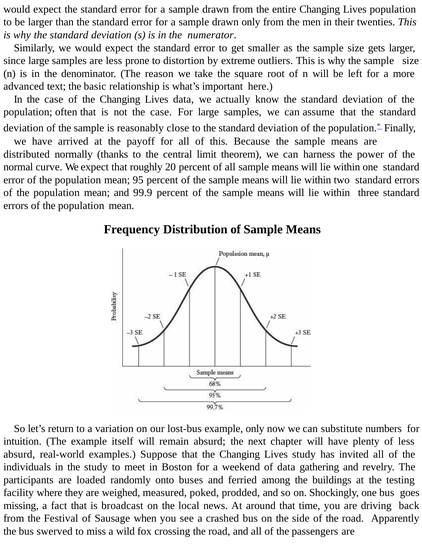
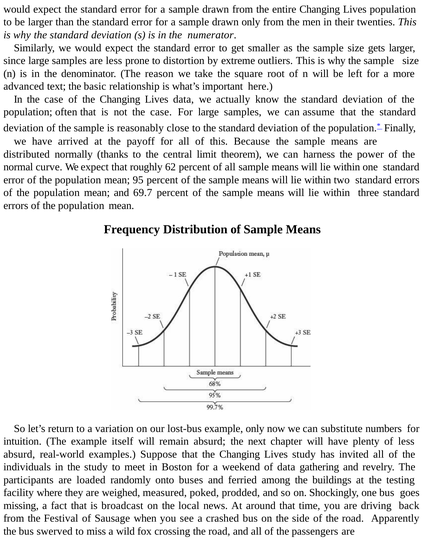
20: 20 -> 62
99.9: 99.9 -> 69.7
